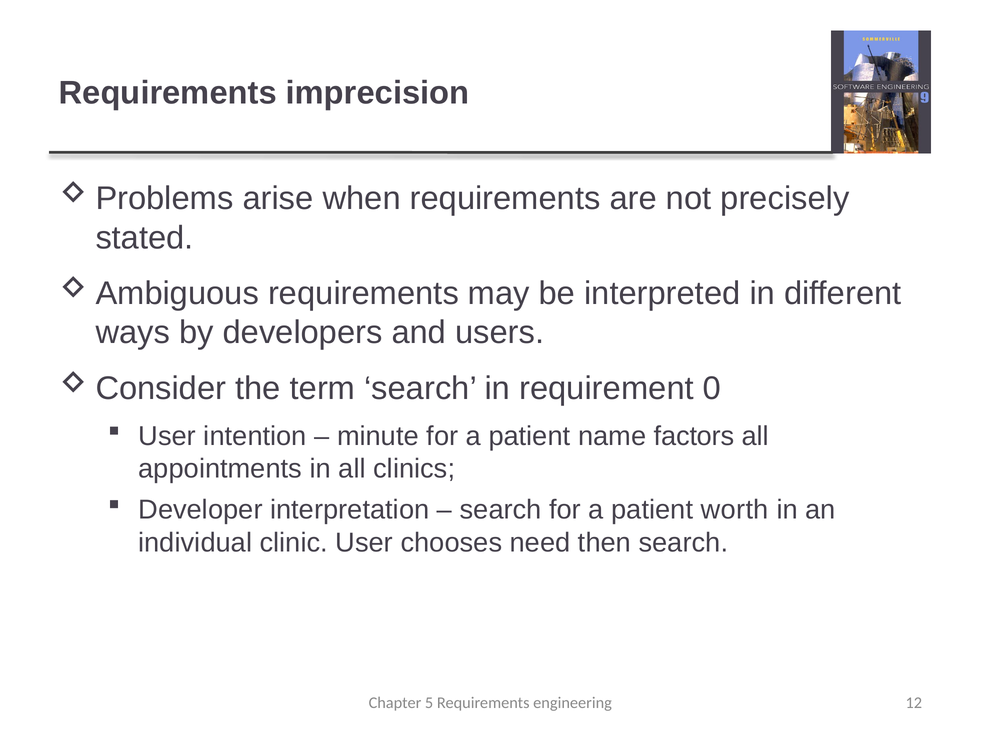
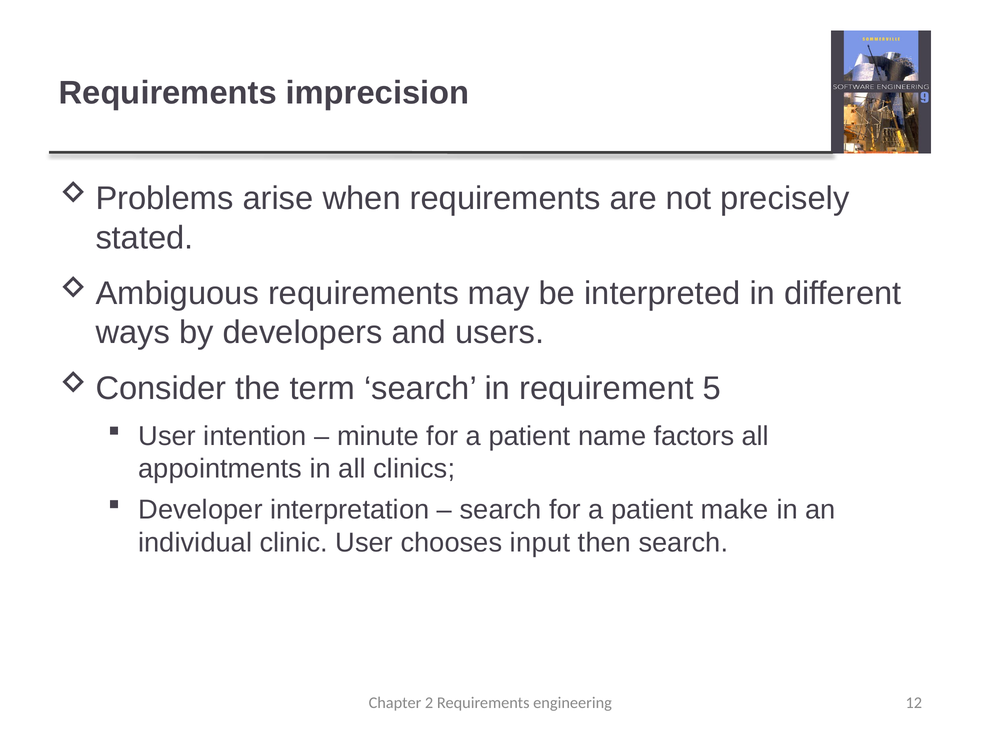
0: 0 -> 5
worth: worth -> make
need: need -> input
5: 5 -> 2
